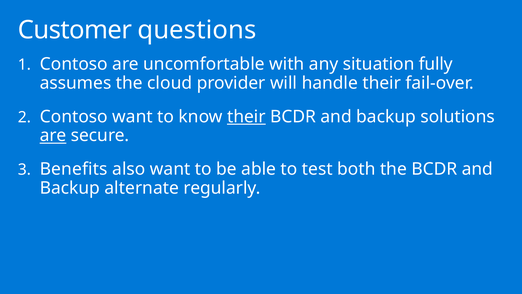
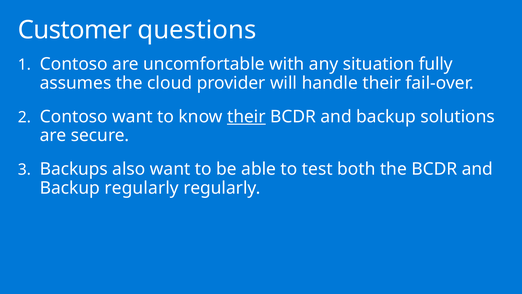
are at (53, 135) underline: present -> none
Benefits: Benefits -> Backups
Backup alternate: alternate -> regularly
